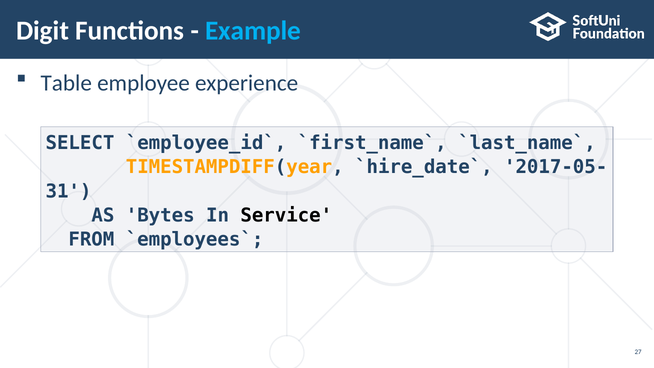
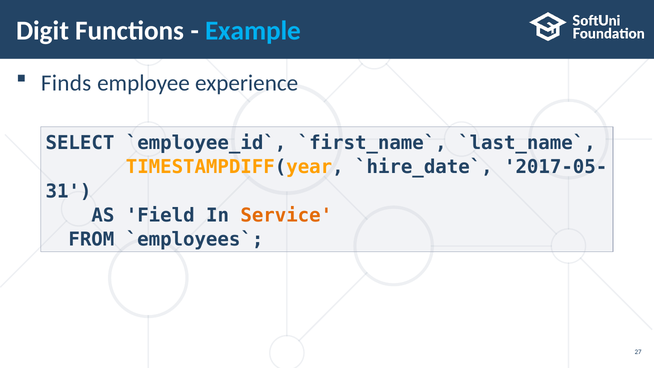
Table: Table -> Finds
Bytes: Bytes -> Field
Service colour: black -> orange
